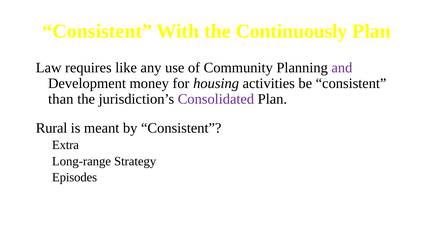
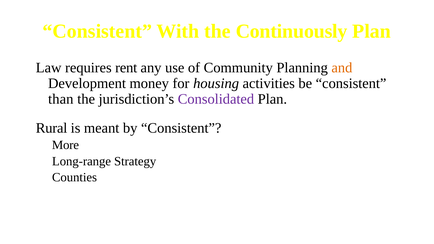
like: like -> rent
and colour: purple -> orange
Extra: Extra -> More
Episodes: Episodes -> Counties
